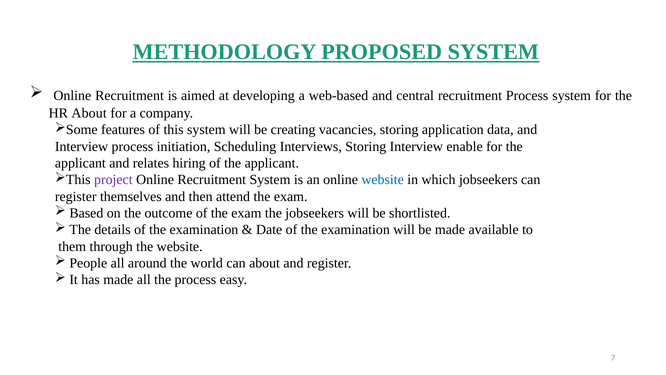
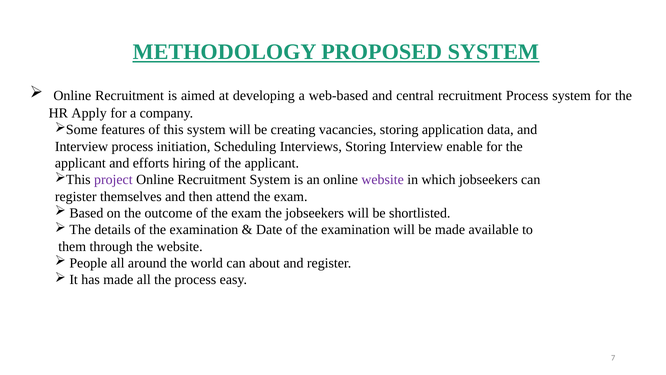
HR About: About -> Apply
relates: relates -> efforts
website at (383, 180) colour: blue -> purple
